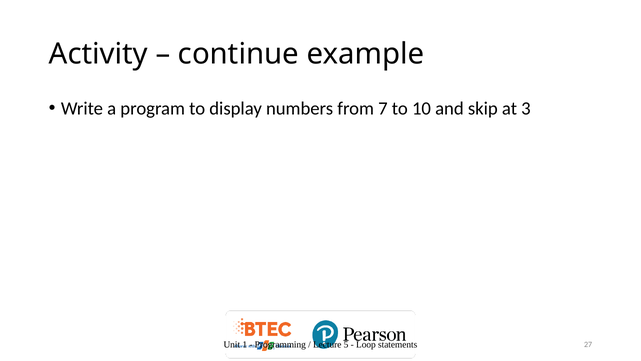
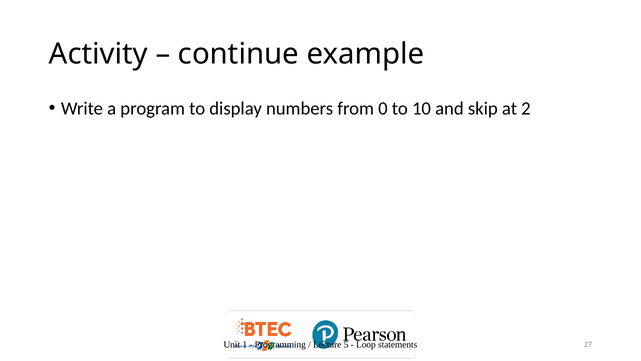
7: 7 -> 0
3: 3 -> 2
